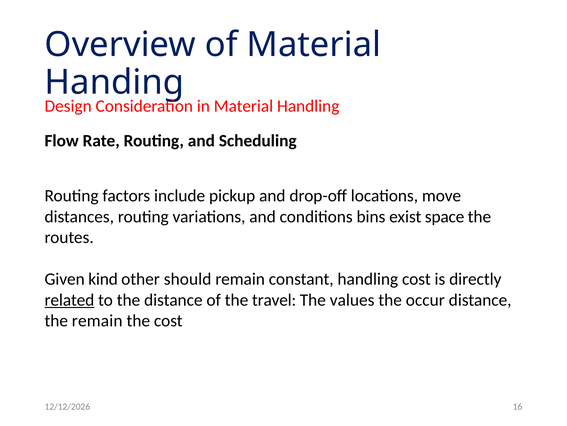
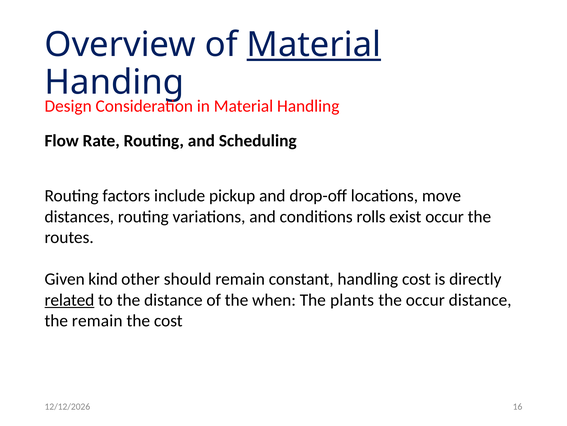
Material at (314, 45) underline: none -> present
bins: bins -> rolls
exist space: space -> occur
travel: travel -> when
values: values -> plants
